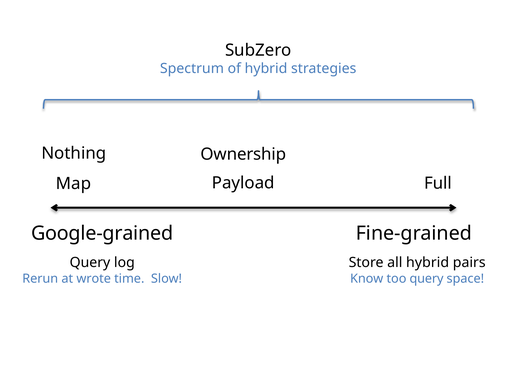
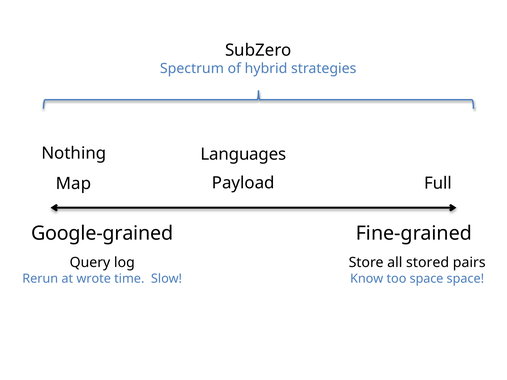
Ownership: Ownership -> Languages
all hybrid: hybrid -> stored
too query: query -> space
